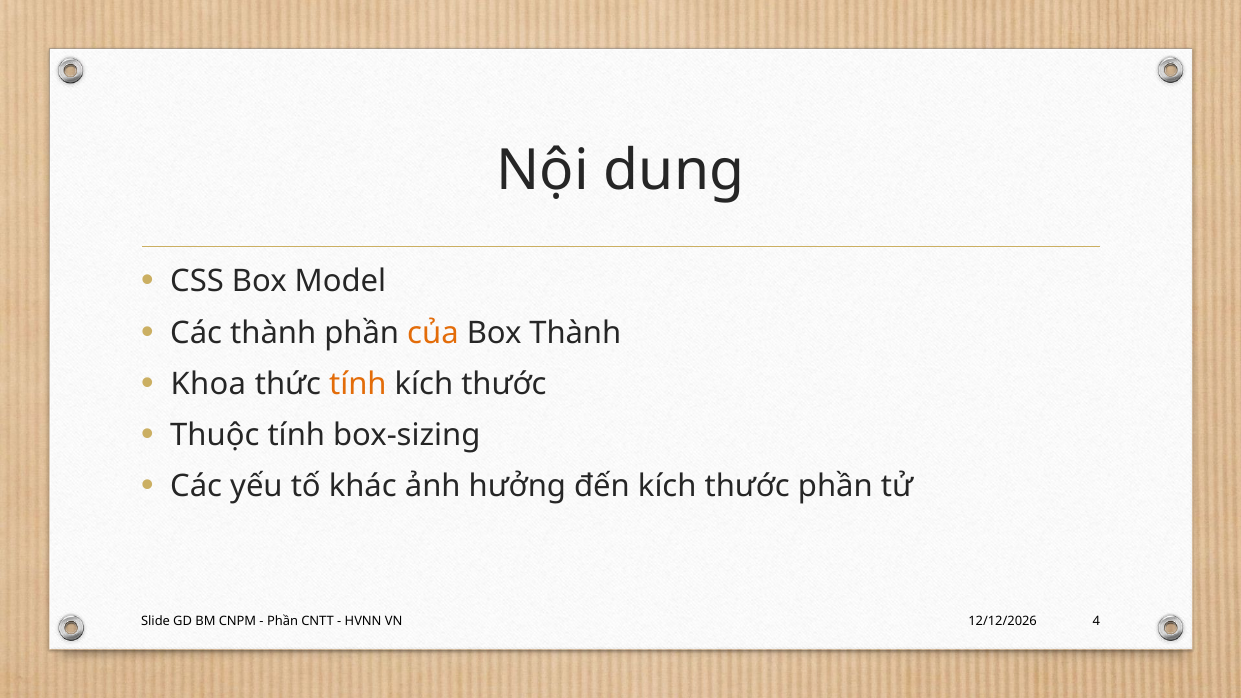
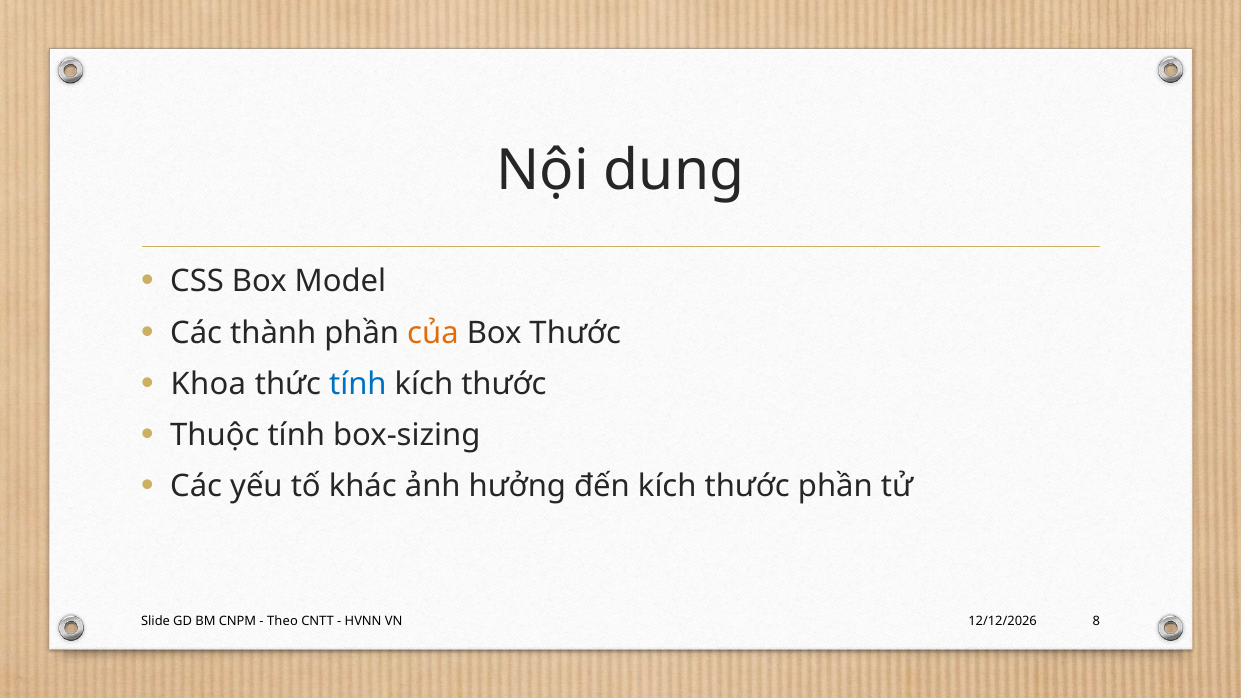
Box Thành: Thành -> Thước
tính at (358, 384) colour: orange -> blue
Phần at (283, 622): Phần -> Theo
4: 4 -> 8
